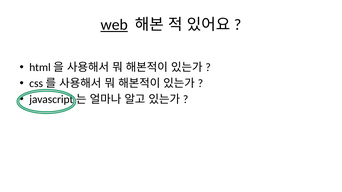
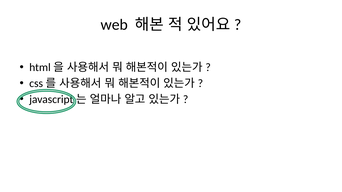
web underline: present -> none
